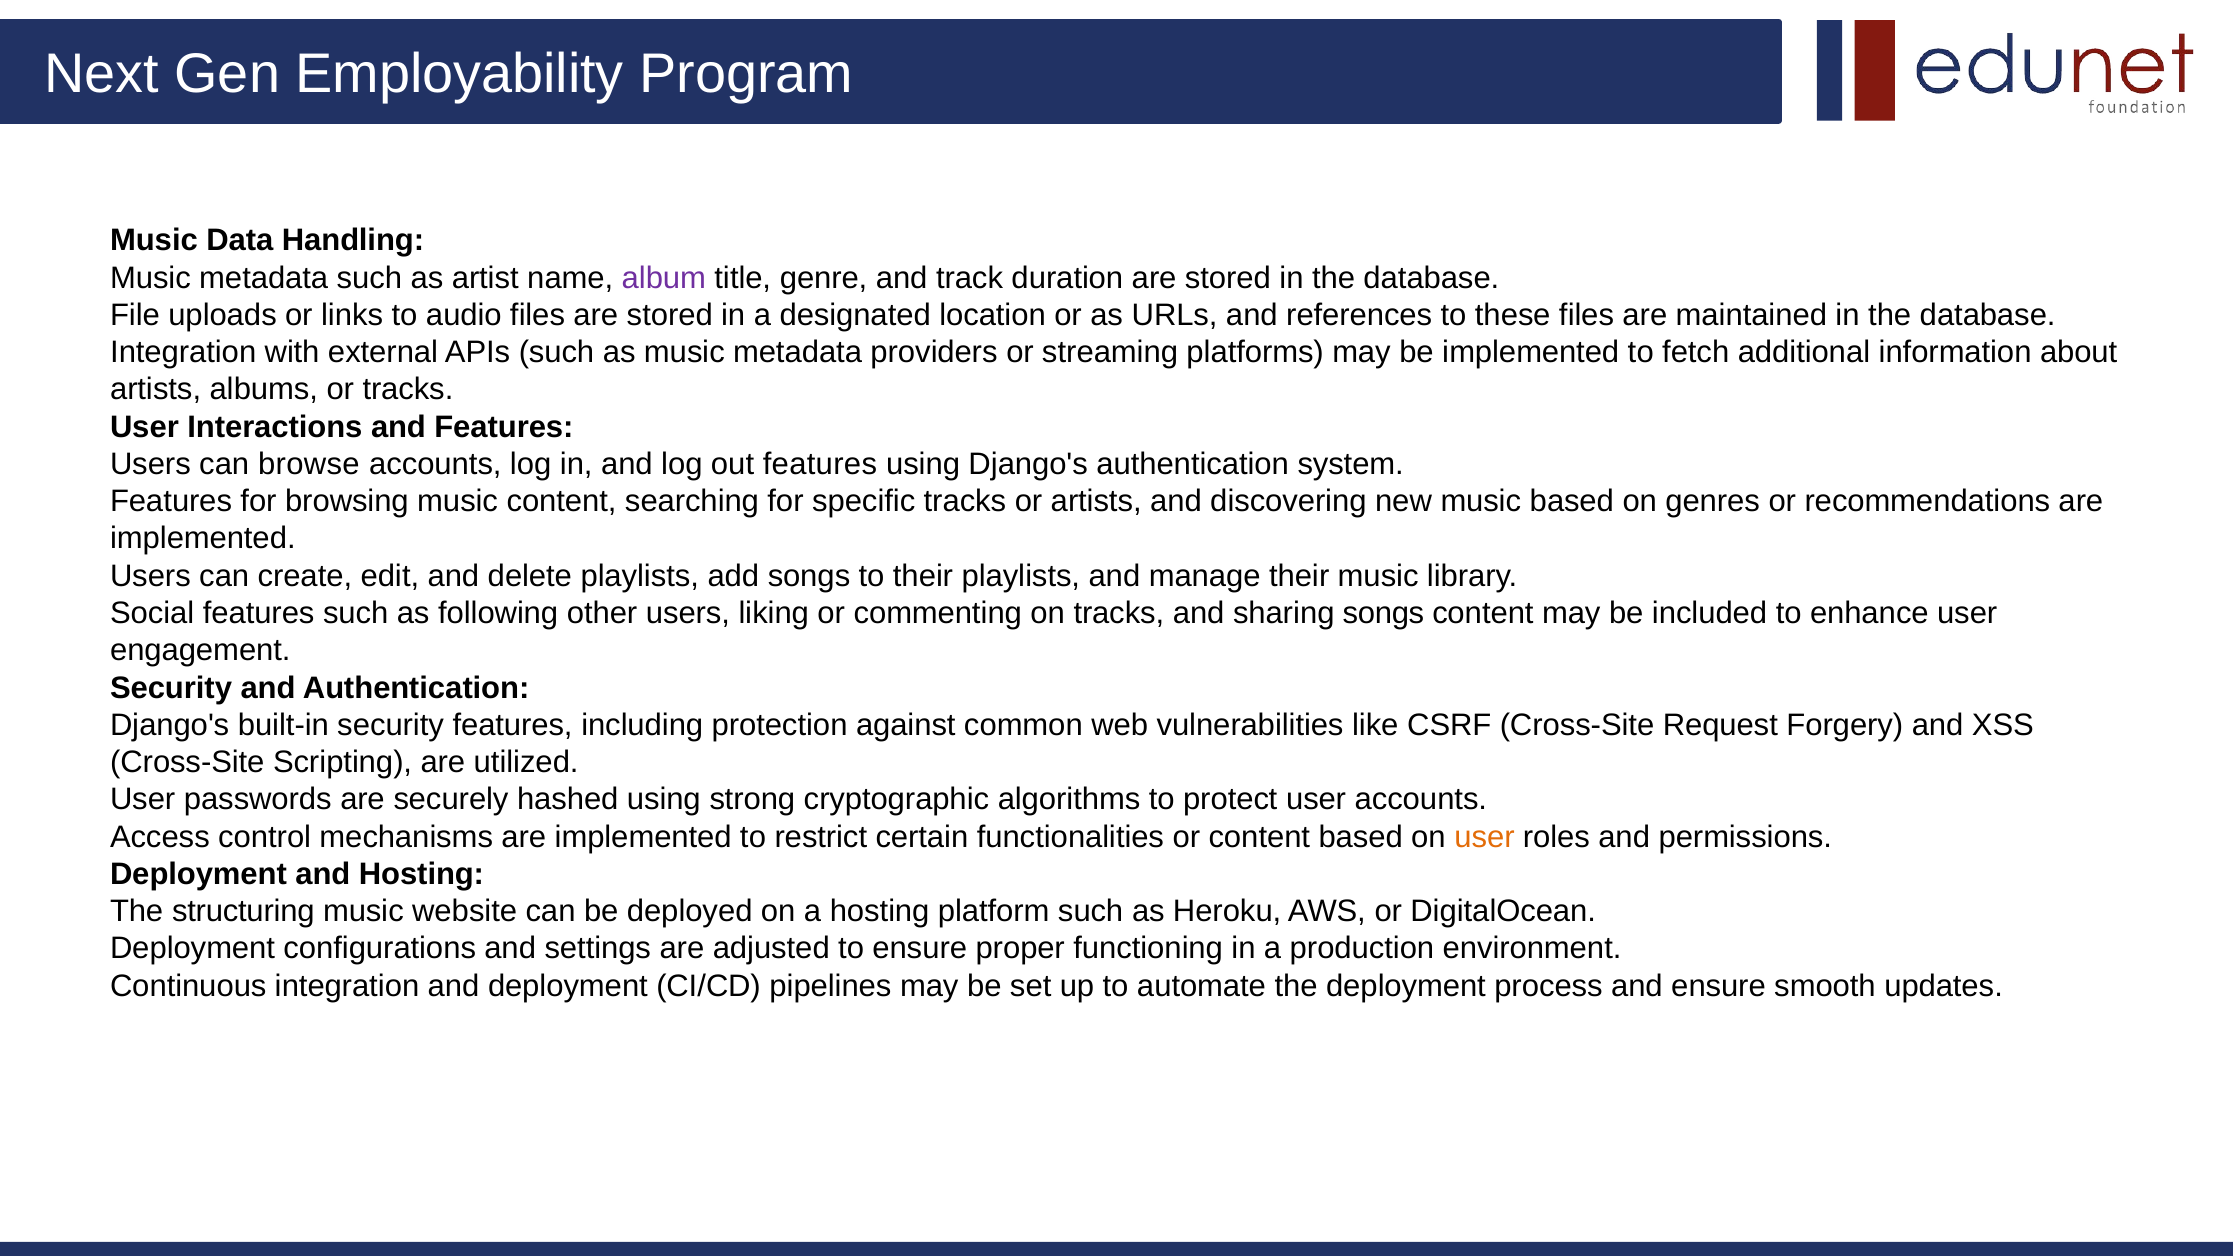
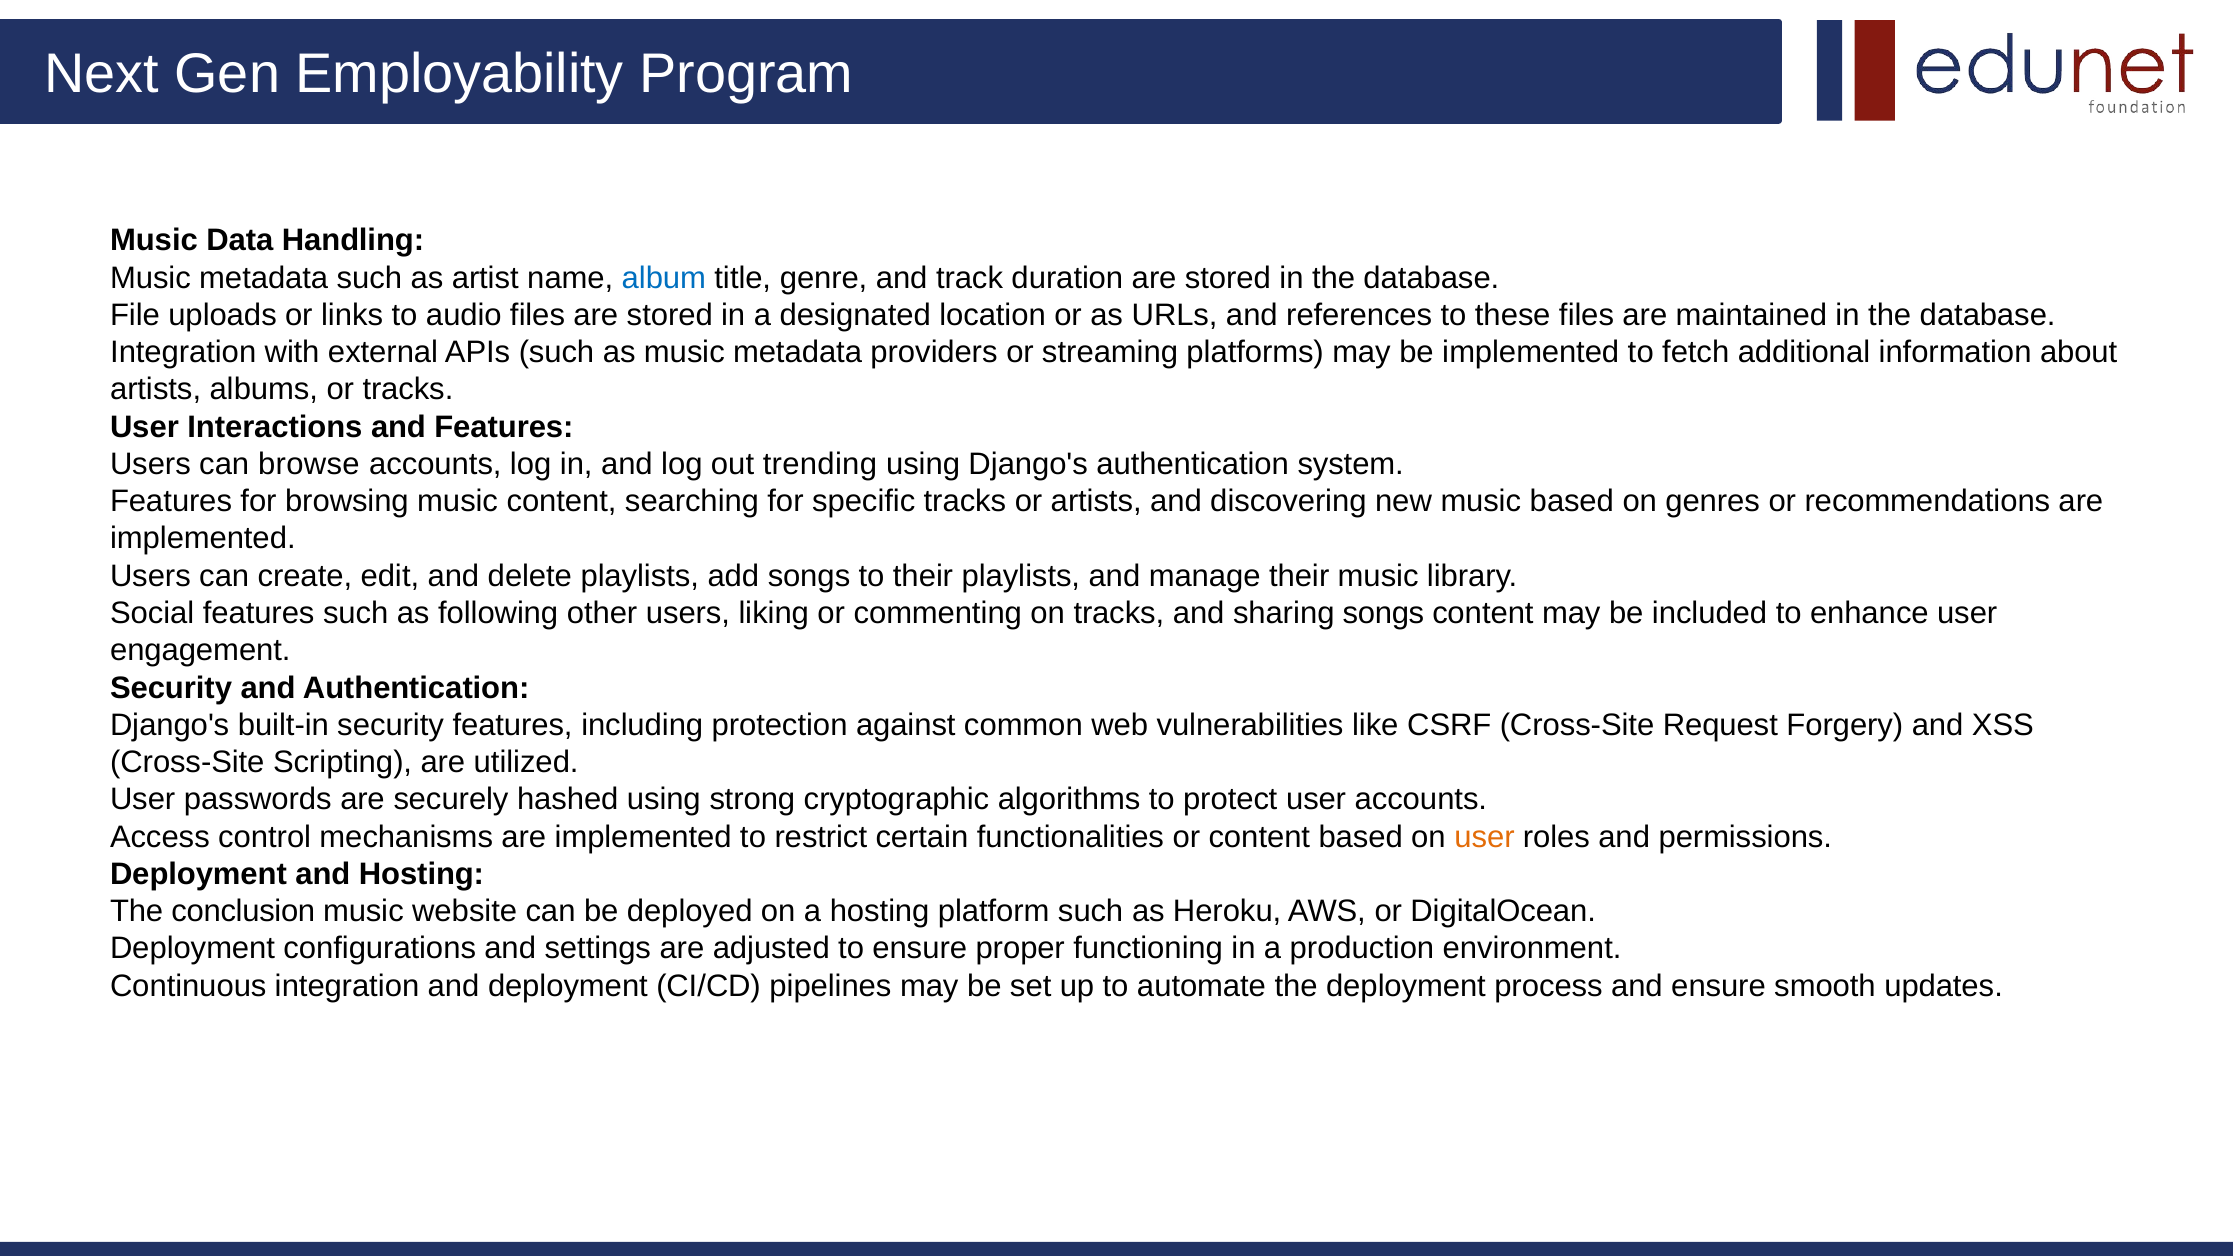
album colour: purple -> blue
out features: features -> trending
structuring: structuring -> conclusion
